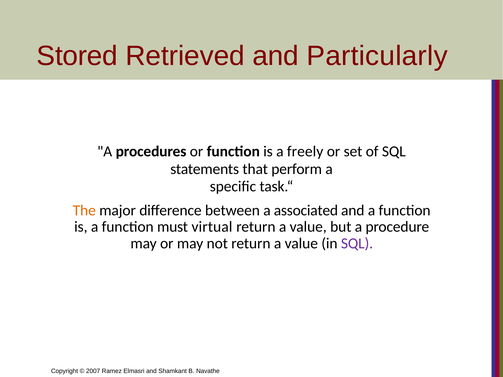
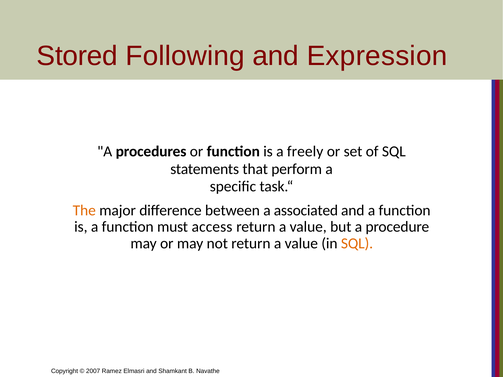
Retrieved: Retrieved -> Following
Particularly: Particularly -> Expression
virtual: virtual -> access
SQL at (357, 244) colour: purple -> orange
